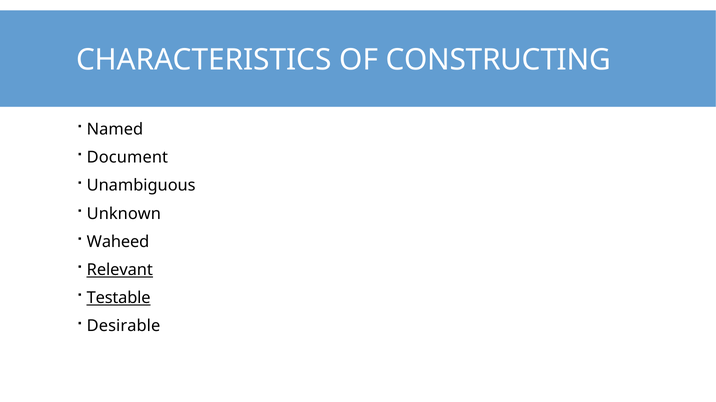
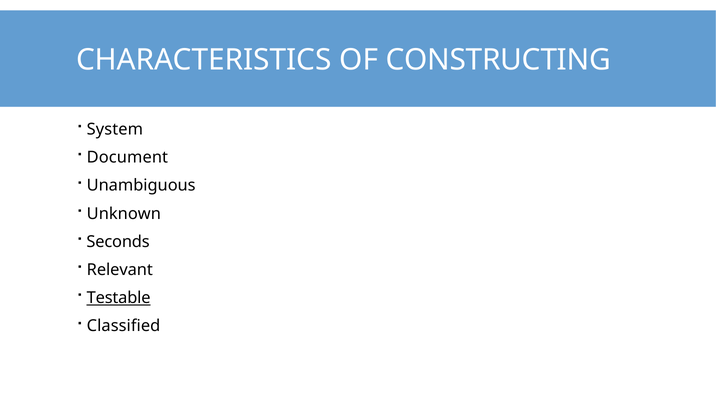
Named: Named -> System
Waheed: Waheed -> Seconds
Relevant underline: present -> none
Desirable: Desirable -> Classified
